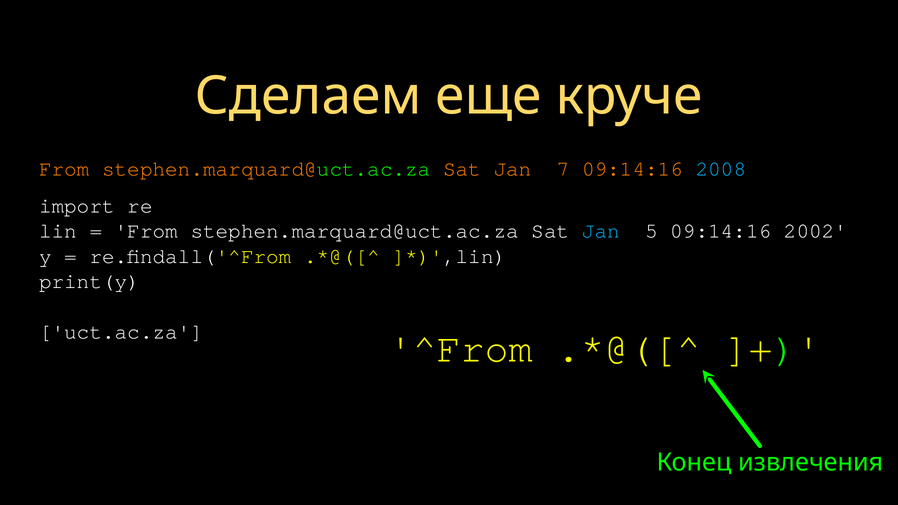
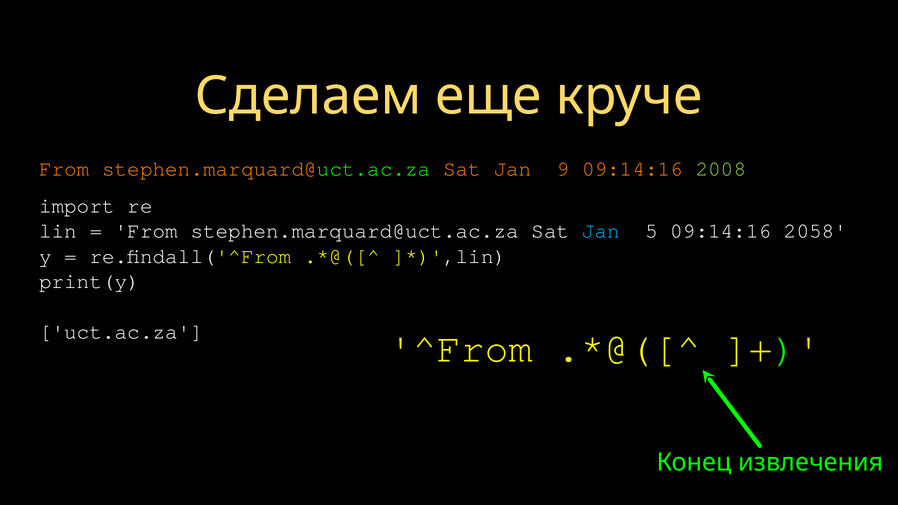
7: 7 -> 9
2008 colour: light blue -> light green
2002: 2002 -> 2058
